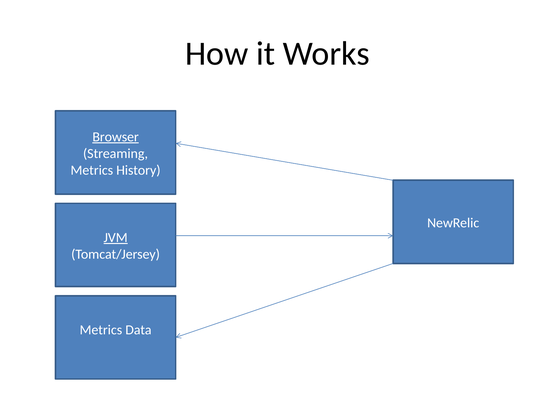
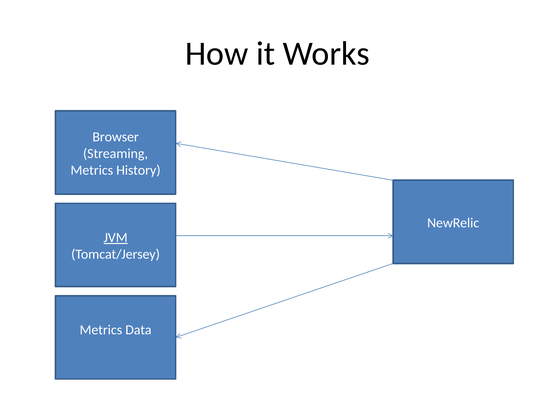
Browser underline: present -> none
